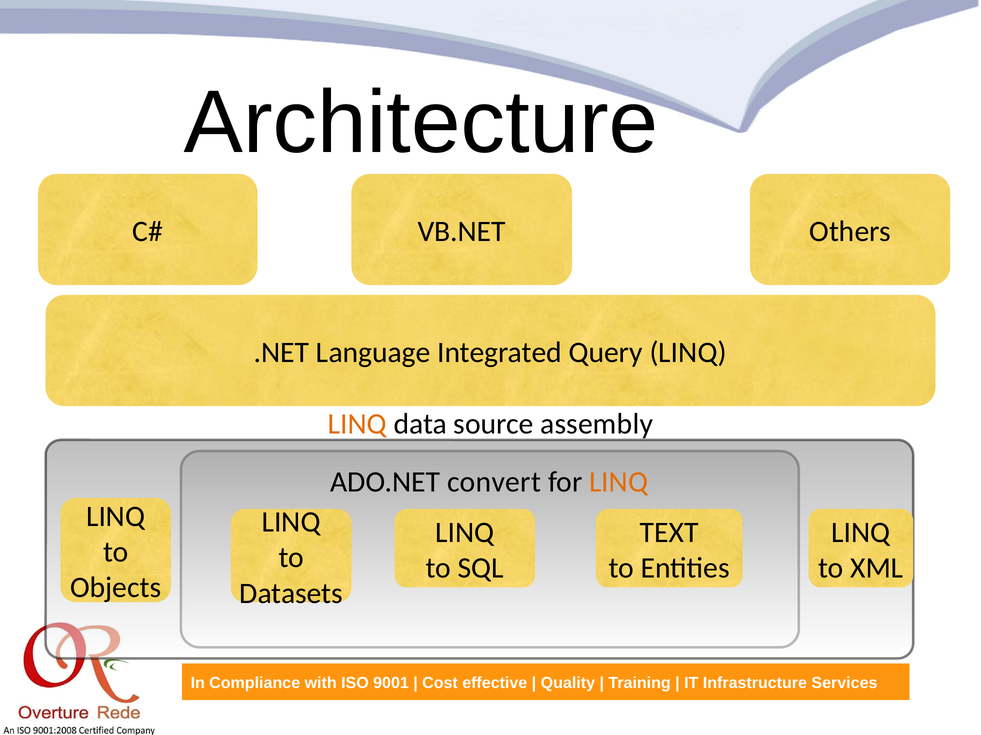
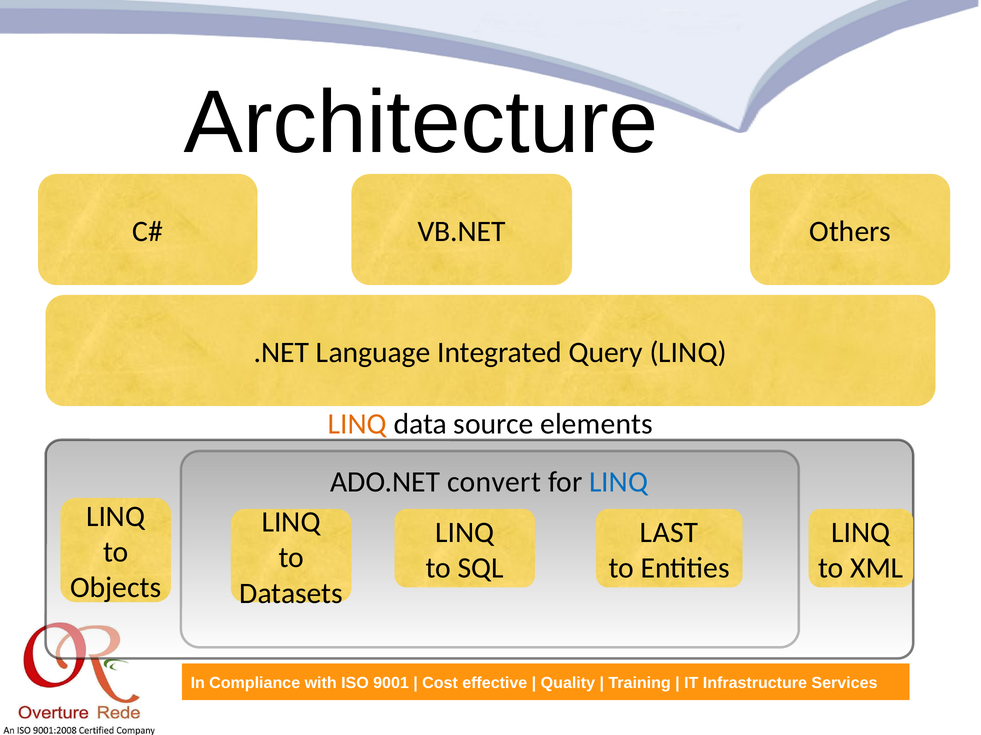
assembly: assembly -> elements
LINQ at (619, 482) colour: orange -> blue
TEXT: TEXT -> LAST
